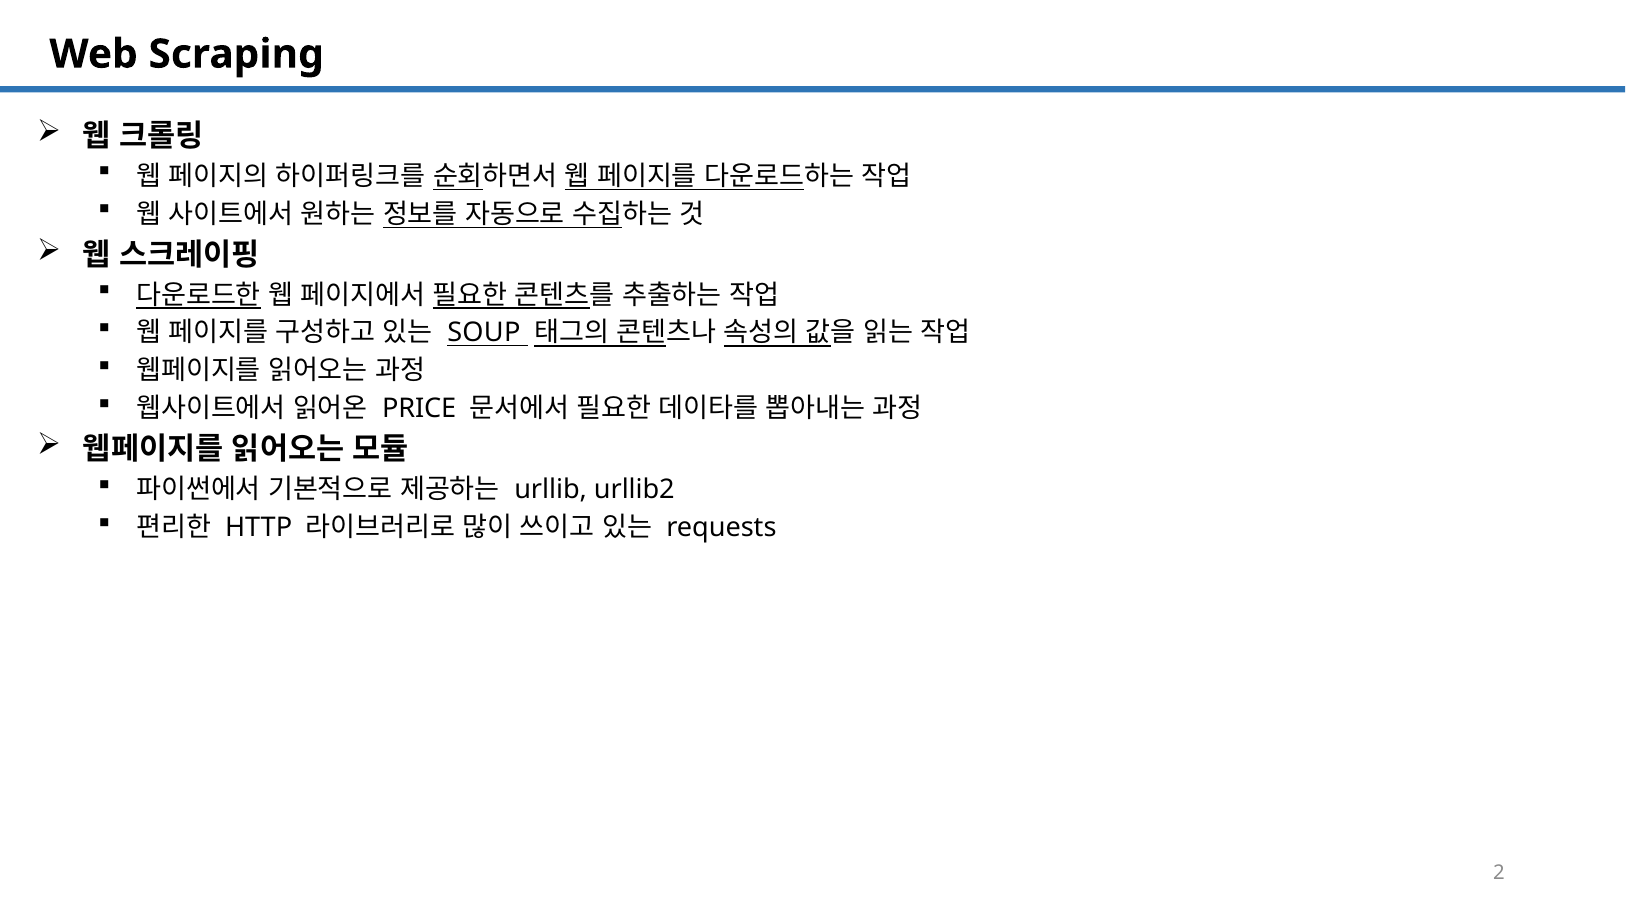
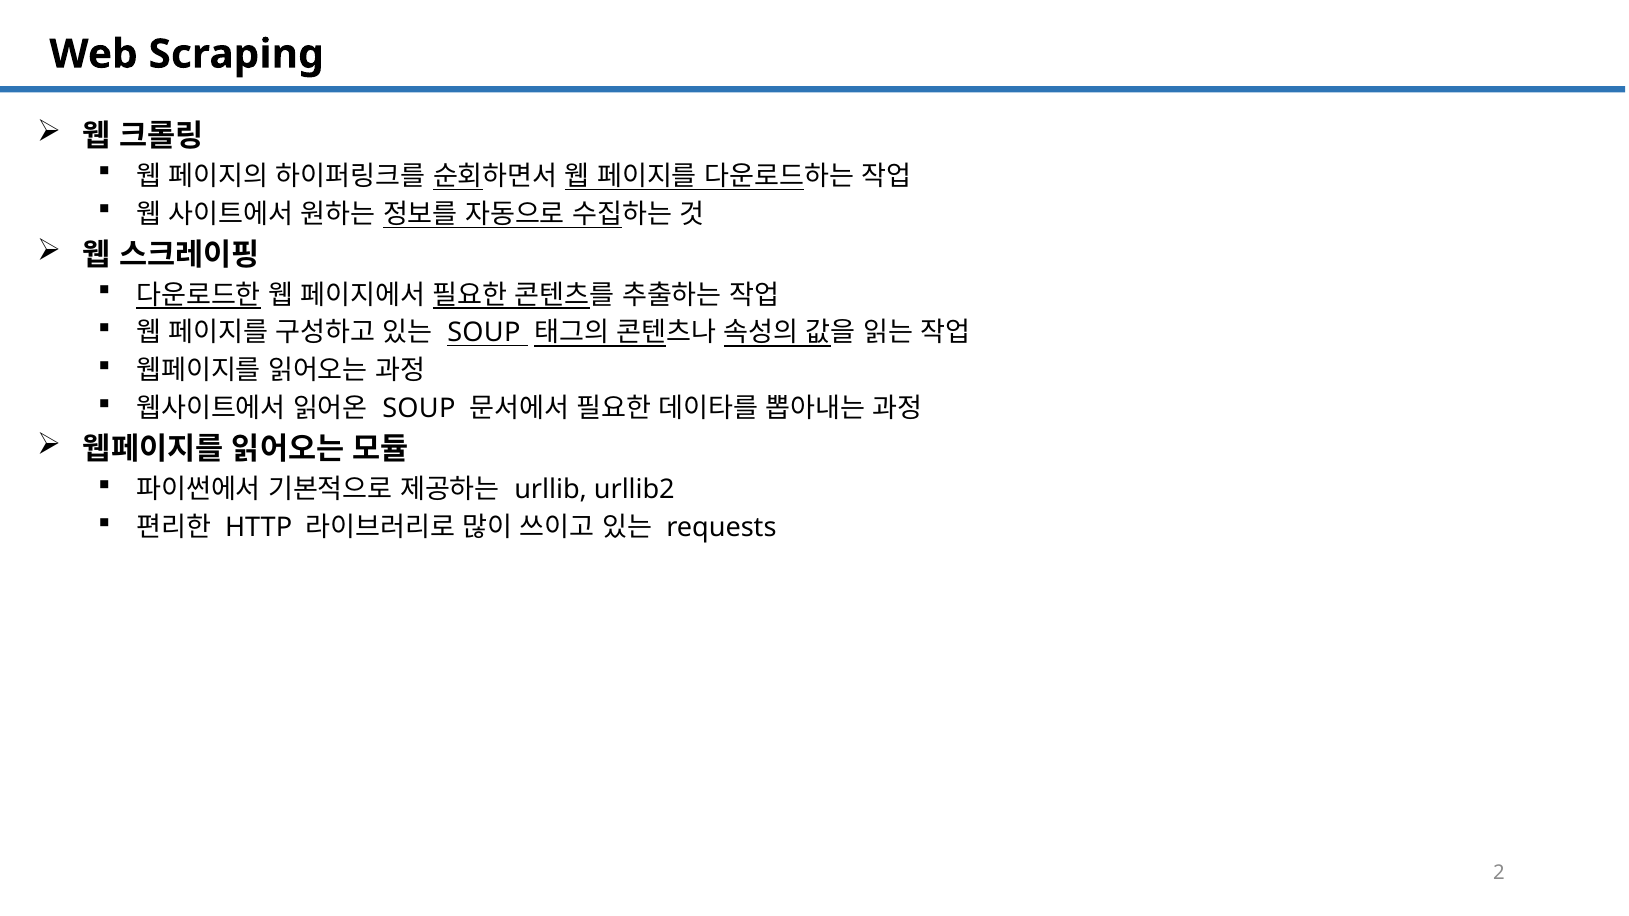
PRICE at (419, 409): PRICE -> SOUP
